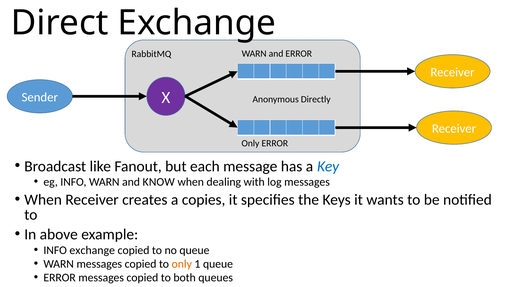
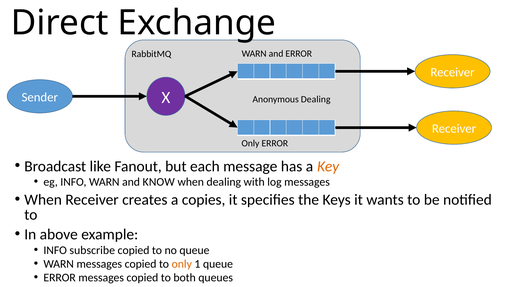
Anonymous Directly: Directly -> Dealing
Key colour: blue -> orange
INFO exchange: exchange -> subscribe
